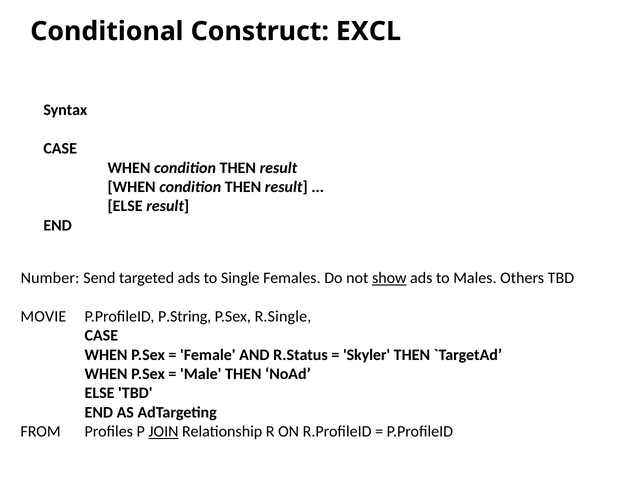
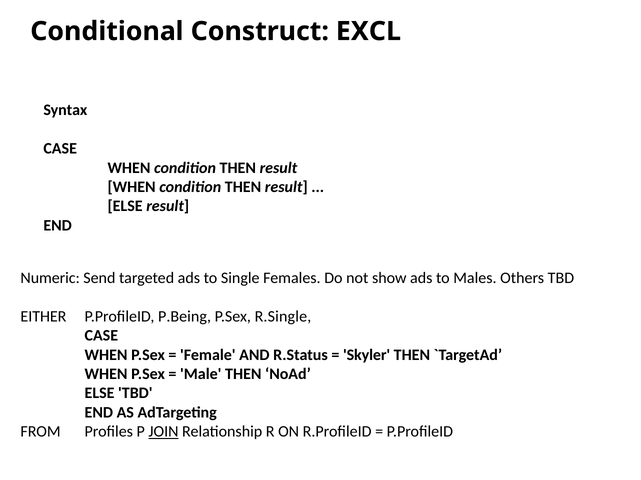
Number: Number -> Numeric
show underline: present -> none
MOVIE: MOVIE -> EITHER
P.String: P.String -> P.Being
